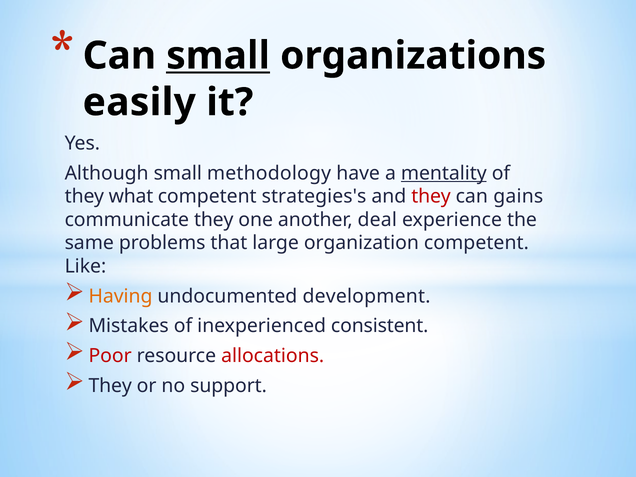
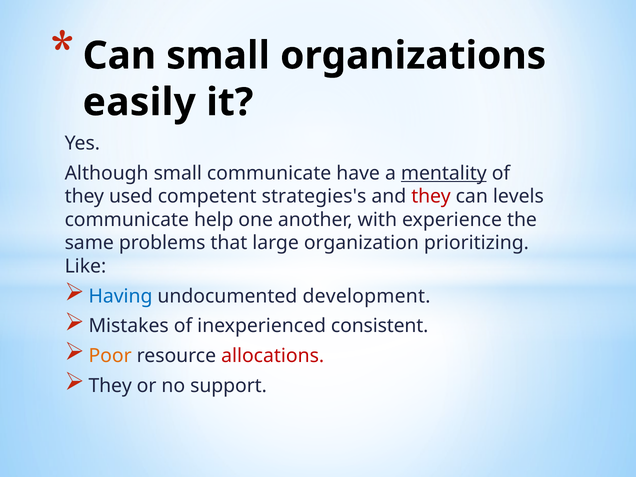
small at (218, 56) underline: present -> none
small methodology: methodology -> communicate
what: what -> used
gains: gains -> levels
communicate they: they -> help
deal: deal -> with
organization competent: competent -> prioritizing
Having colour: orange -> blue
Poor colour: red -> orange
